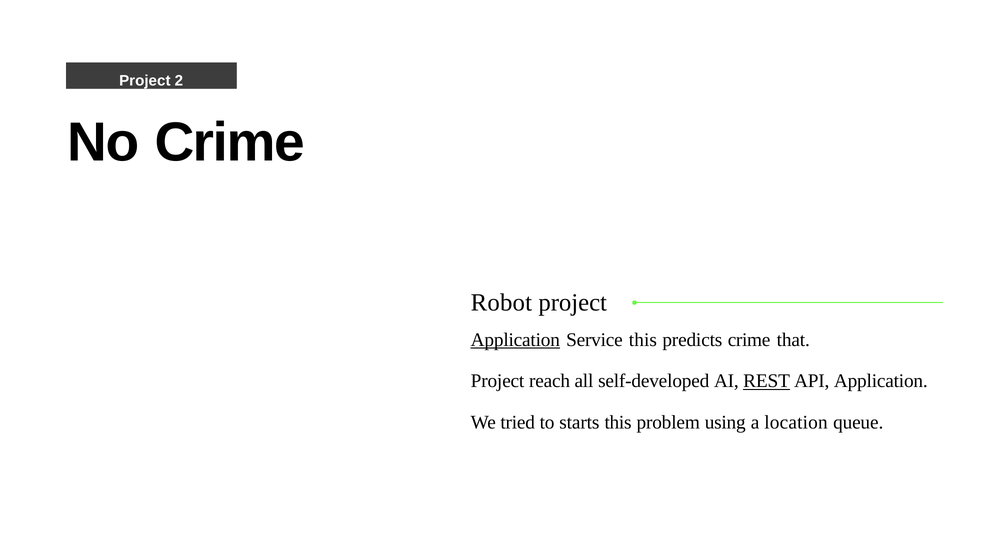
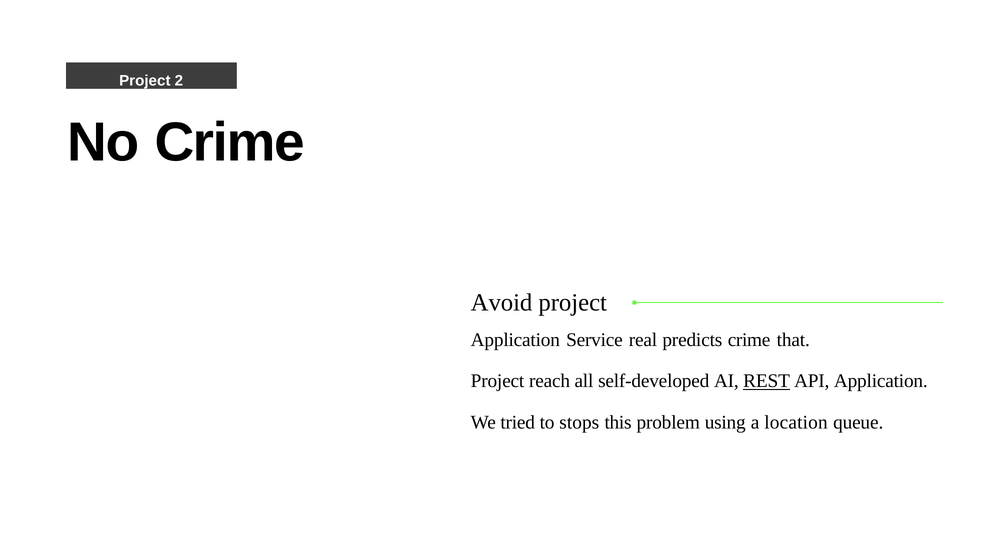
Robot: Robot -> Avoid
Application at (515, 340) underline: present -> none
Service this: this -> real
starts: starts -> stops
